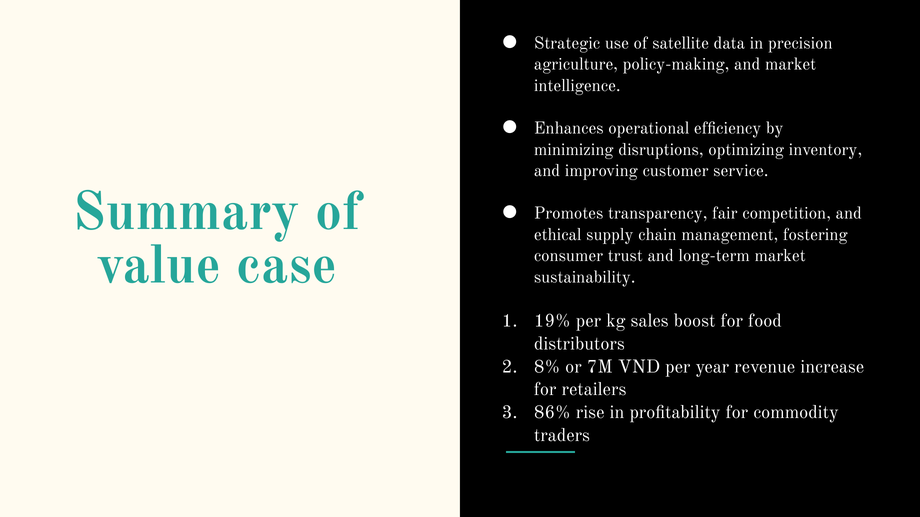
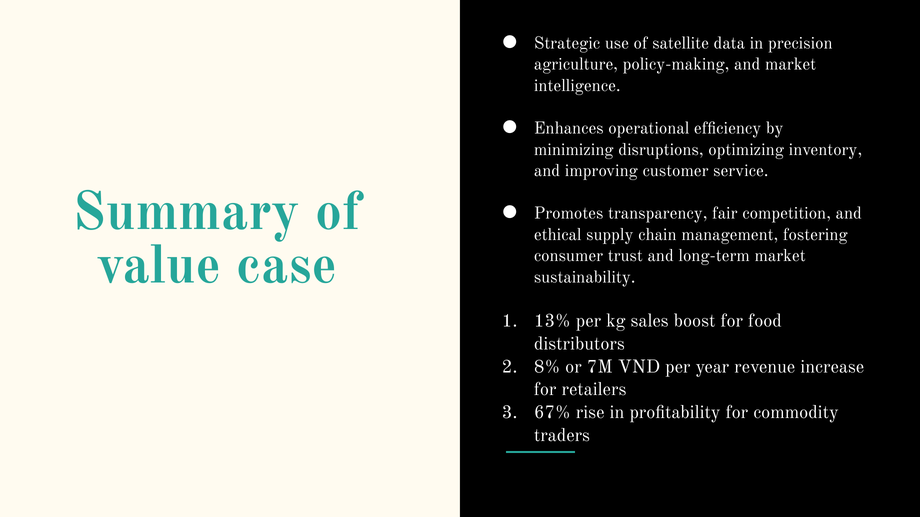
19%: 19% -> 13%
86%: 86% -> 67%
